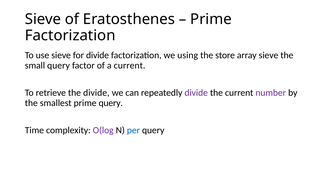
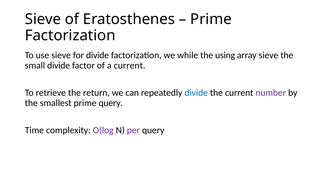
using: using -> while
store: store -> using
small query: query -> divide
the divide: divide -> return
divide at (196, 93) colour: purple -> blue
per colour: blue -> purple
